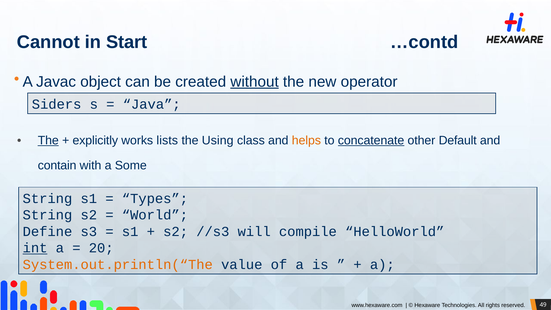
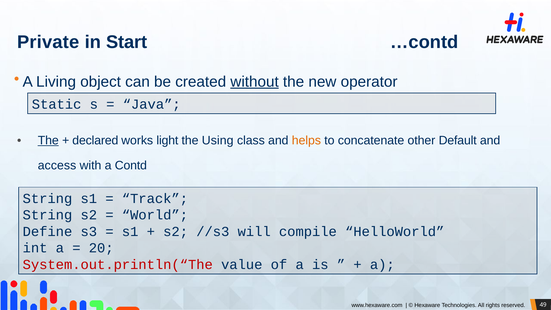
Cannot: Cannot -> Private
Javac: Javac -> Living
Siders: Siders -> Static
explicitly: explicitly -> declared
lists: lists -> light
concatenate underline: present -> none
contain: contain -> access
Some: Some -> Contd
Types: Types -> Track
int underline: present -> none
System.out.println(“The colour: orange -> red
